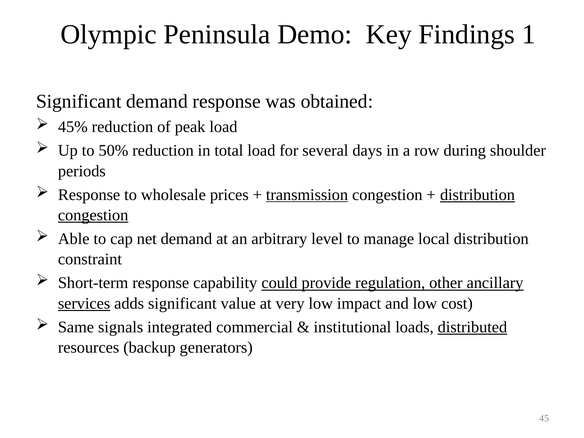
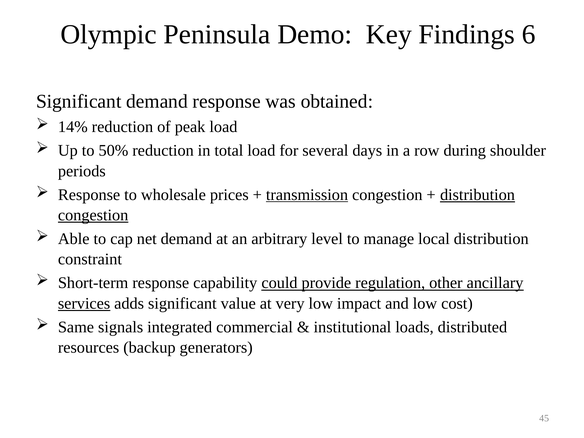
1: 1 -> 6
45%: 45% -> 14%
distributed underline: present -> none
